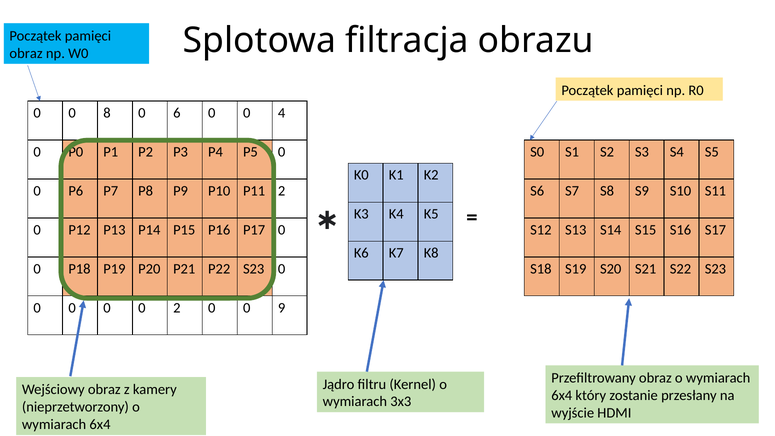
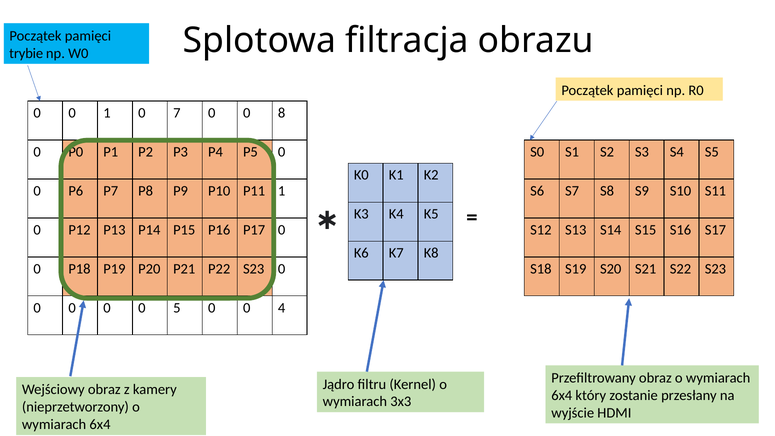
obraz at (26, 53): obraz -> trybie
0 8: 8 -> 1
6: 6 -> 7
4: 4 -> 8
P11 2: 2 -> 1
0 2: 2 -> 5
9: 9 -> 4
